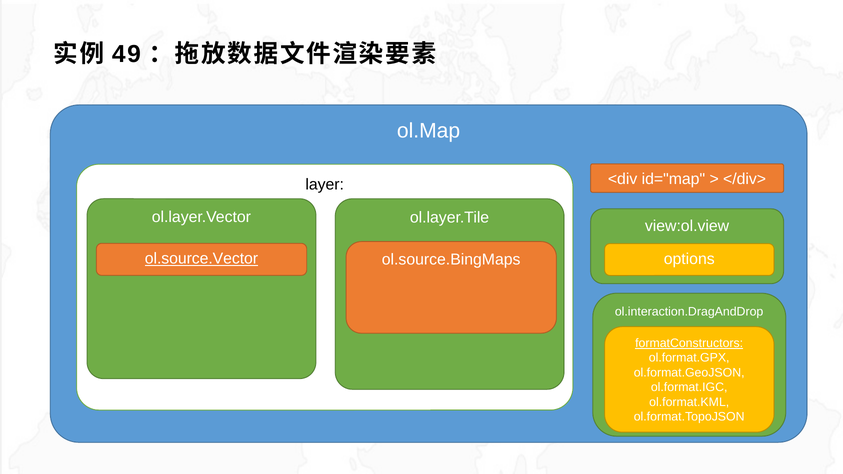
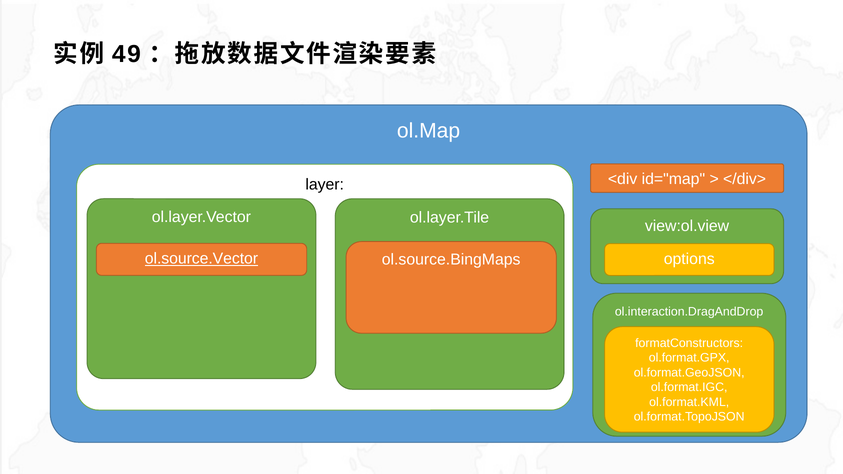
formatConstructors underline: present -> none
